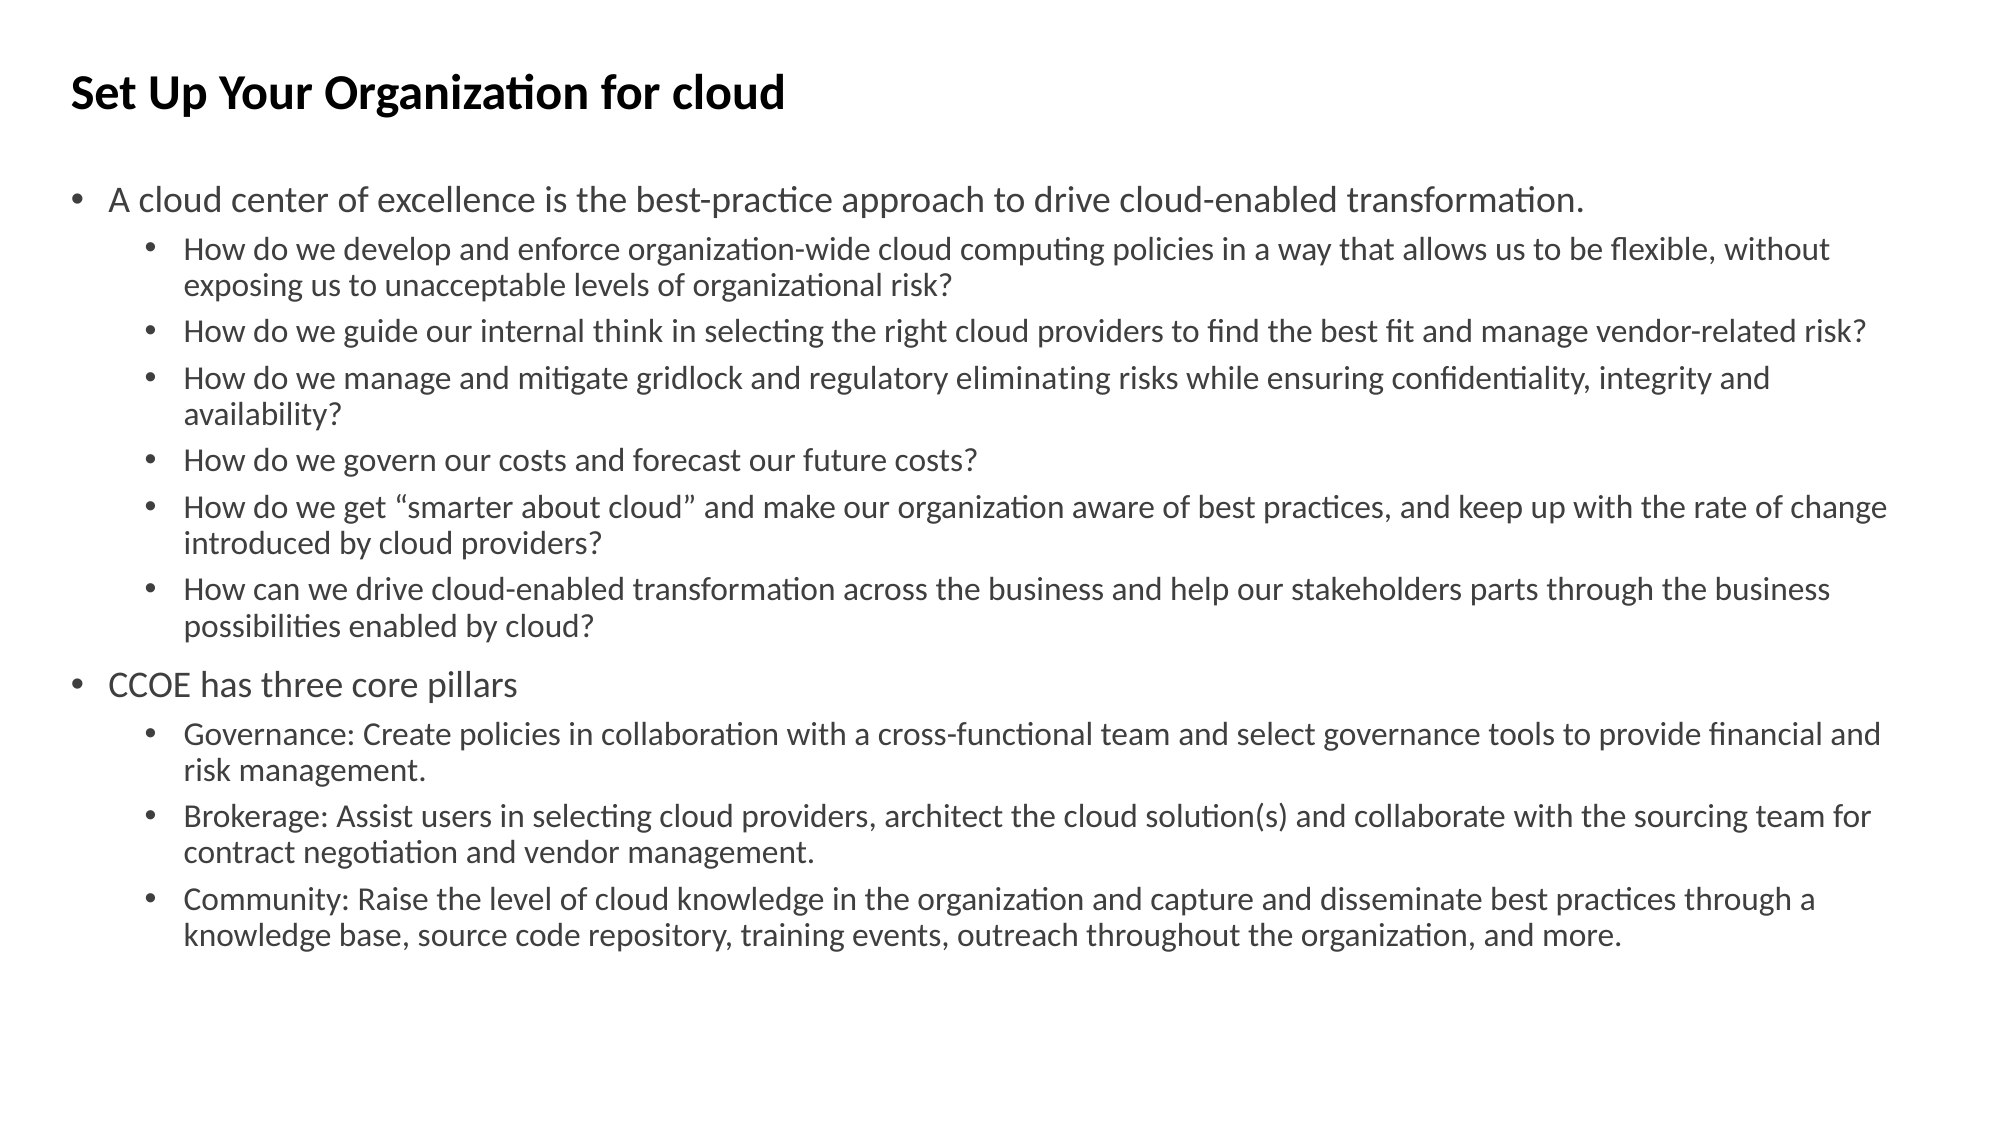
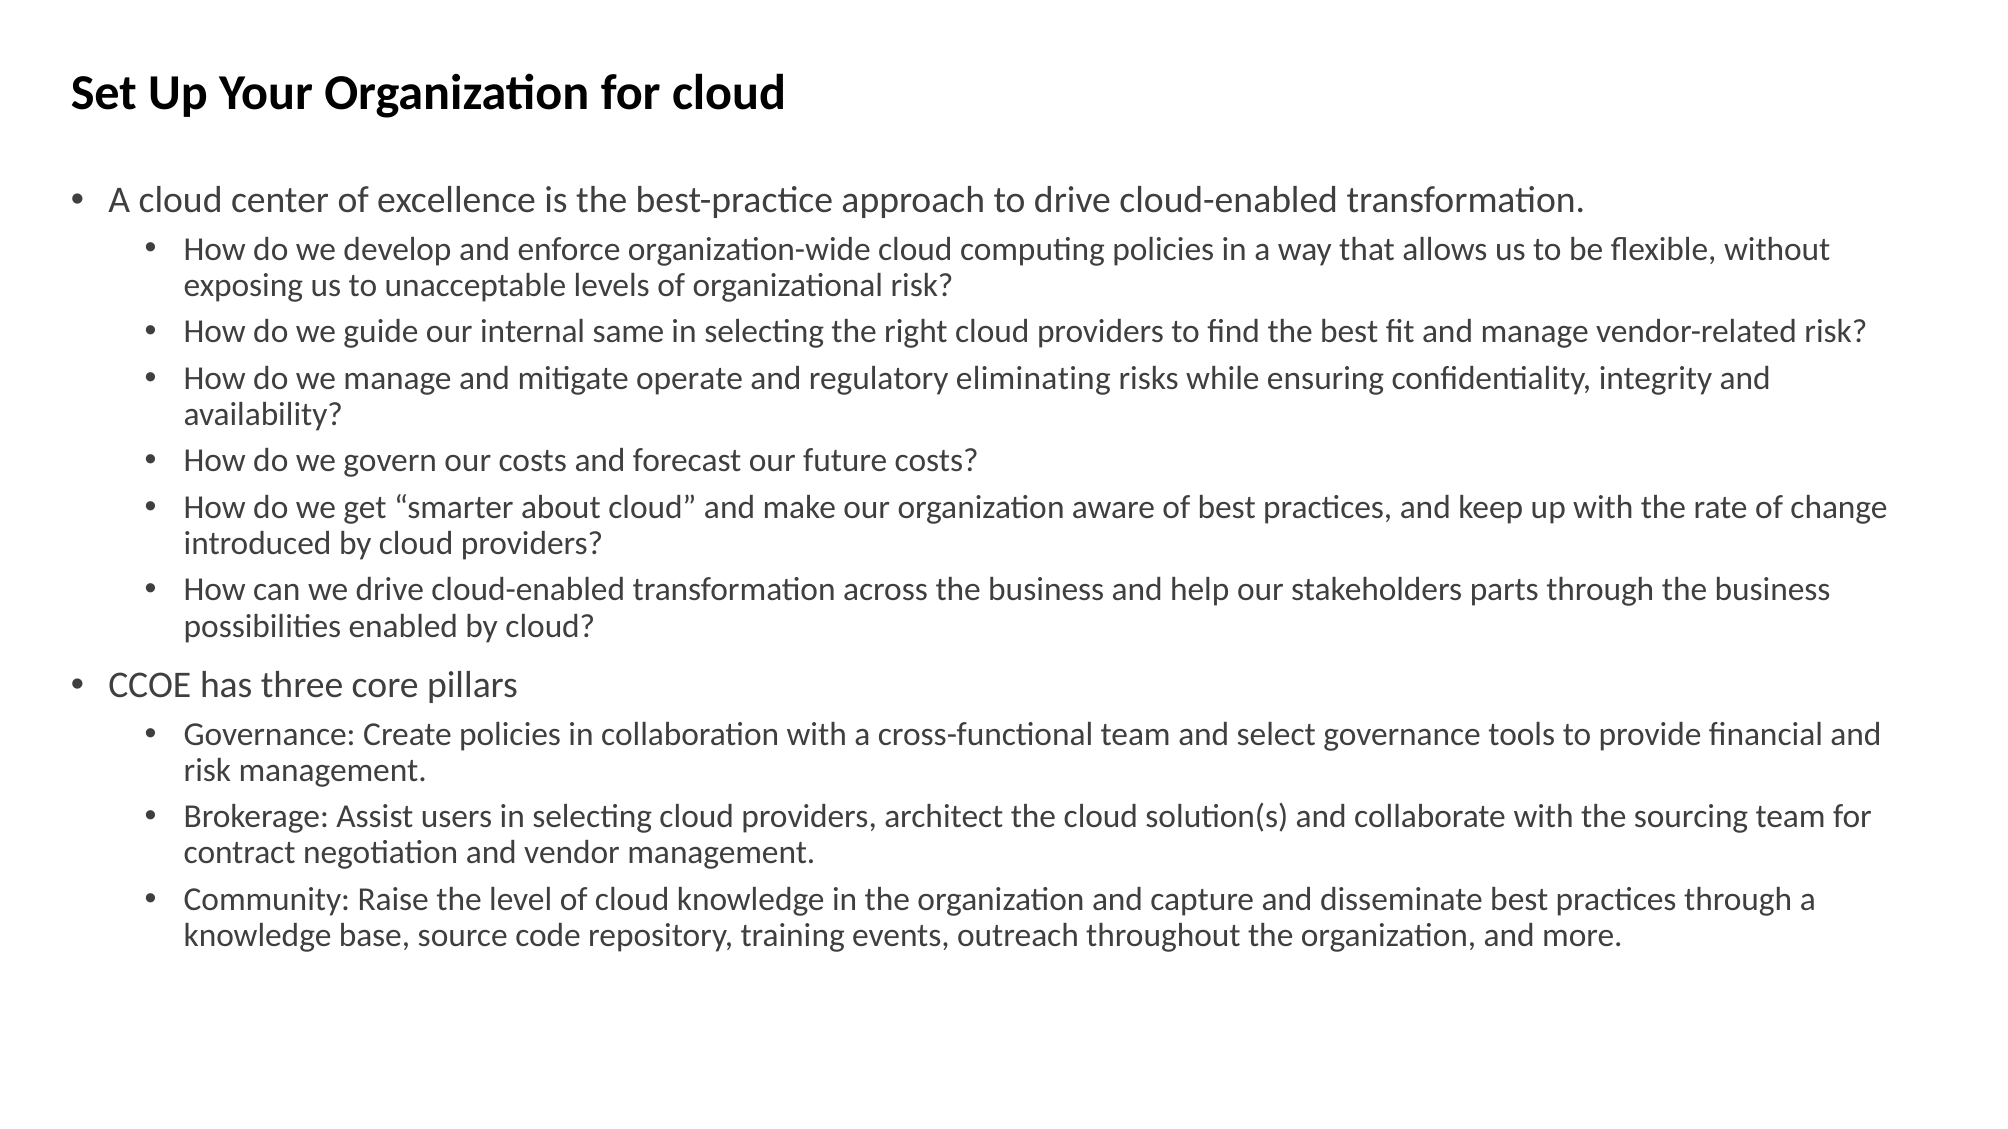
think: think -> same
gridlock: gridlock -> operate
